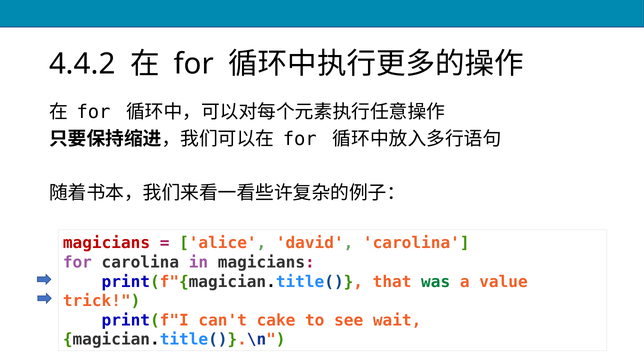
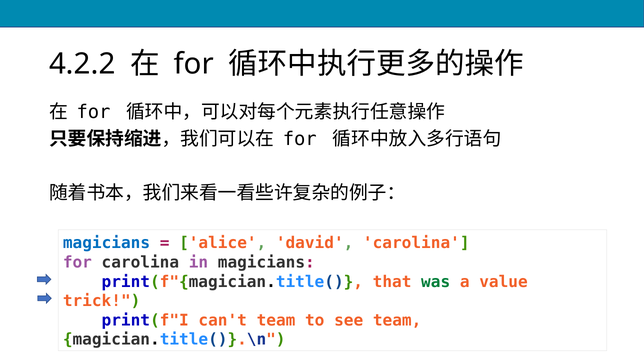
4.4.2: 4.4.2 -> 4.2.2
magicians at (107, 243) colour: red -> blue
can't cake: cake -> team
see wait: wait -> team
